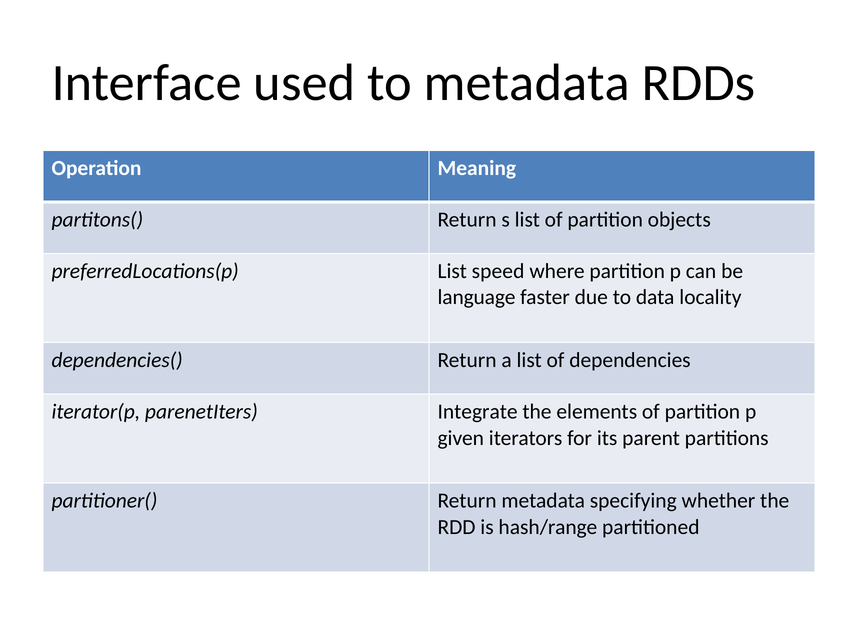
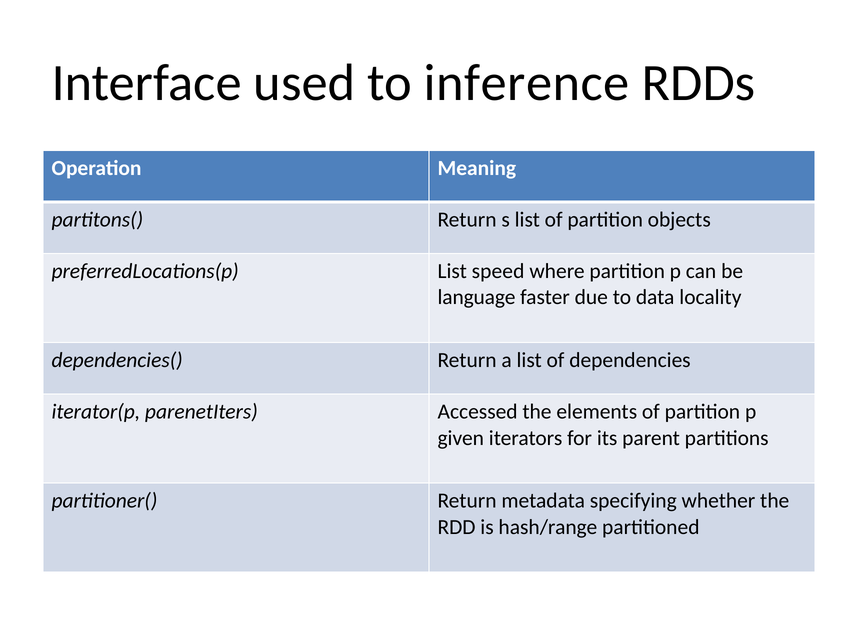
to metadata: metadata -> inference
Integrate: Integrate -> Accessed
